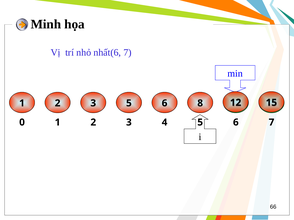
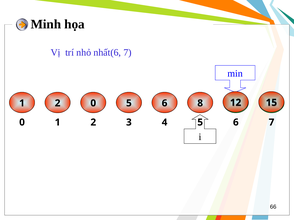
3 at (93, 103): 3 -> 0
